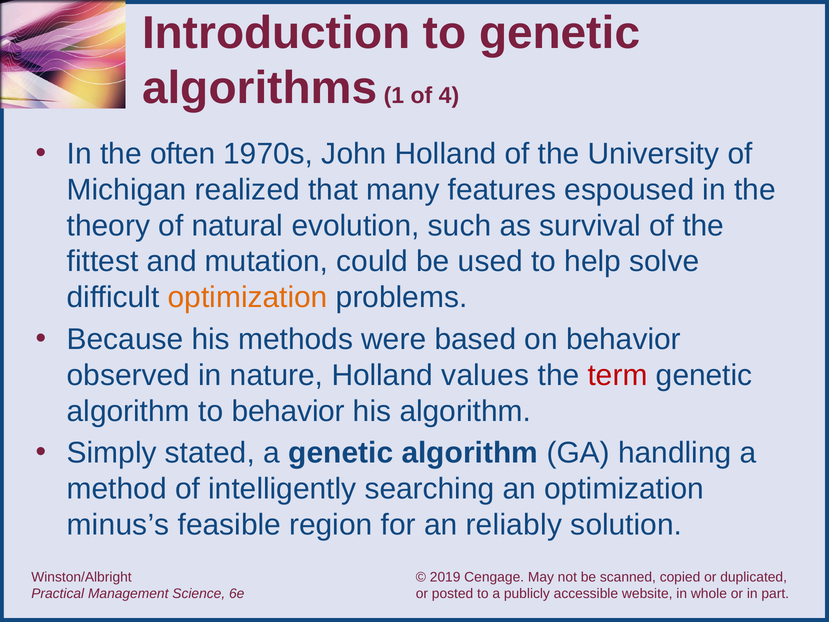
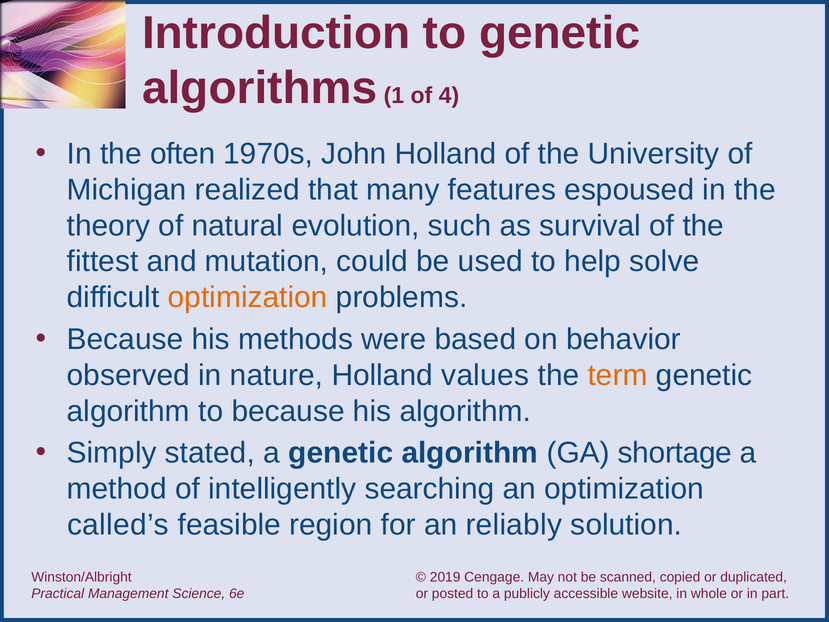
term colour: red -> orange
to behavior: behavior -> because
handling: handling -> shortage
minus’s: minus’s -> called’s
